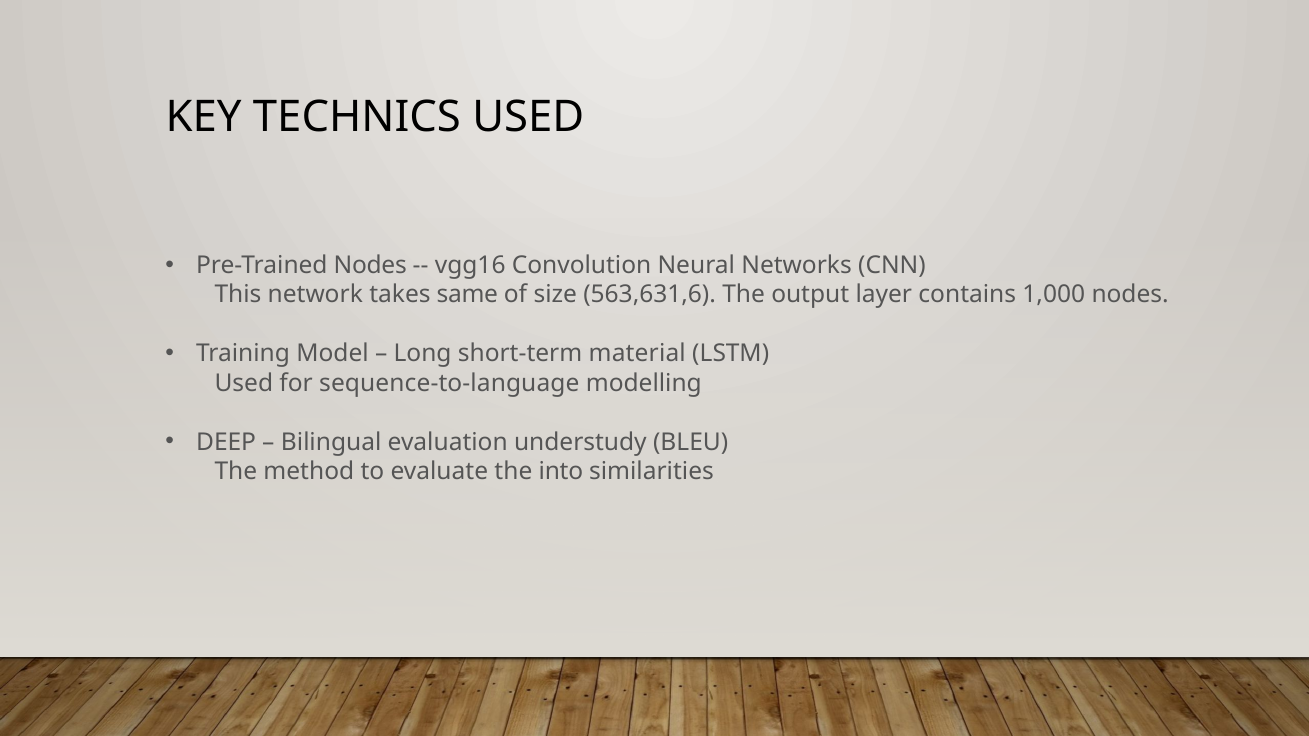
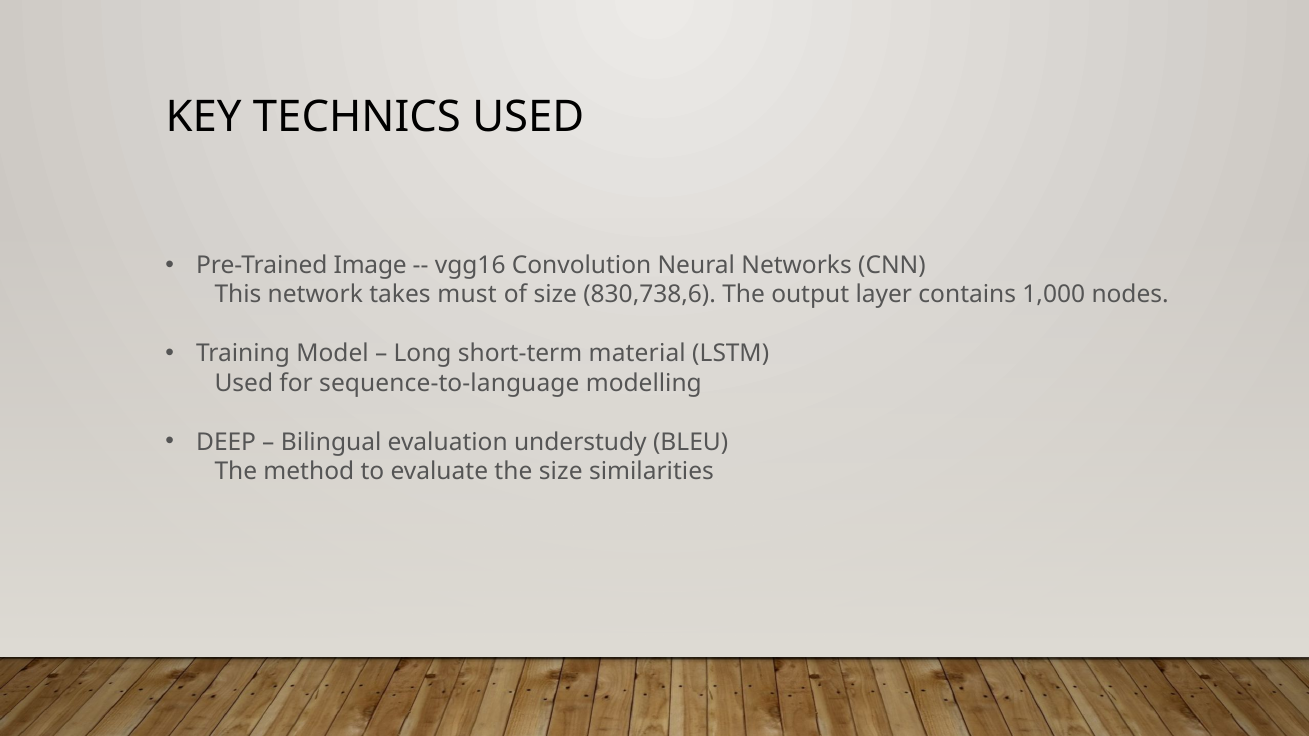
Pre-Trained Nodes: Nodes -> Image
same: same -> must
563,631,6: 563,631,6 -> 830,738,6
the into: into -> size
